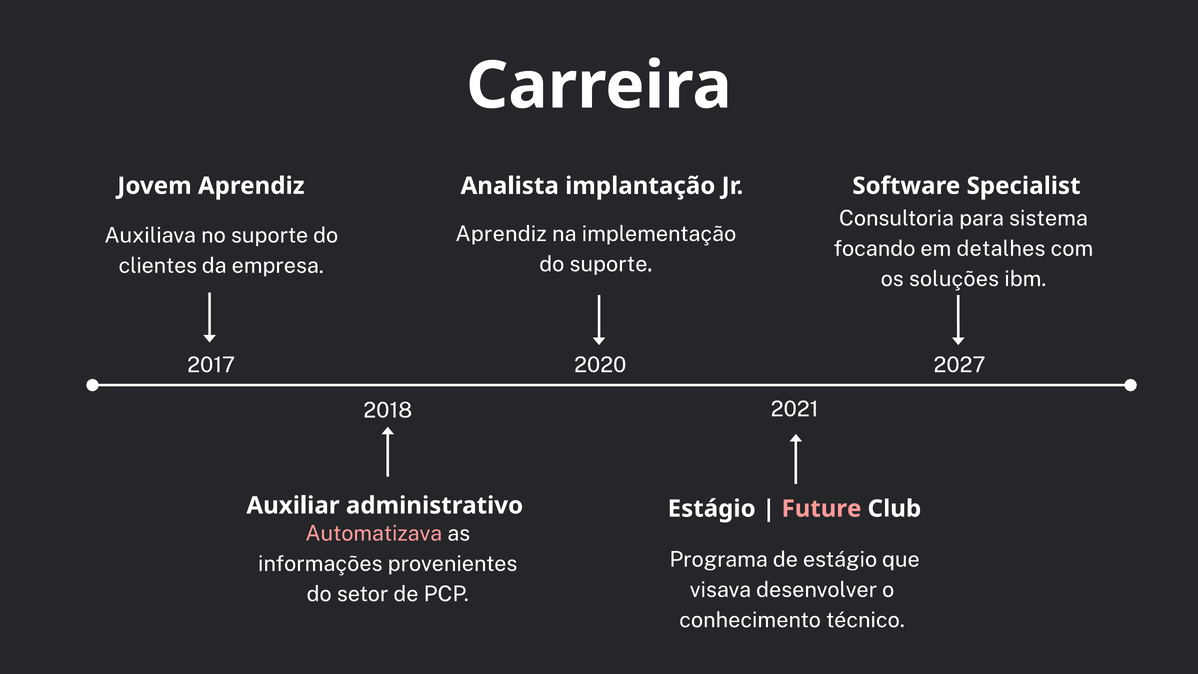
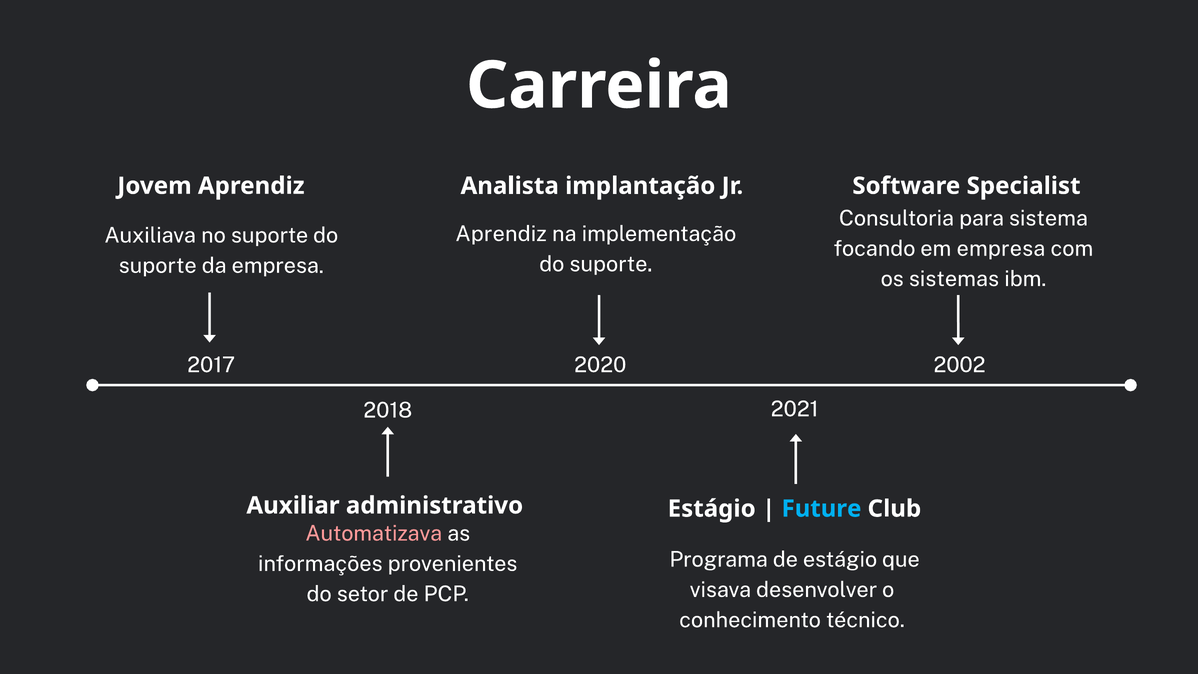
em detalhes: detalhes -> empresa
clientes at (158, 266): clientes -> suporte
soluções: soluções -> sistemas
2027: 2027 -> 2002
Future colour: pink -> light blue
